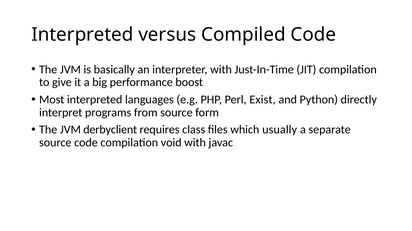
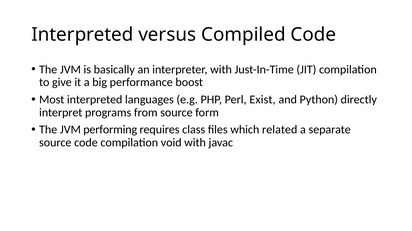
derbyclient: derbyclient -> performing
usually: usually -> related
